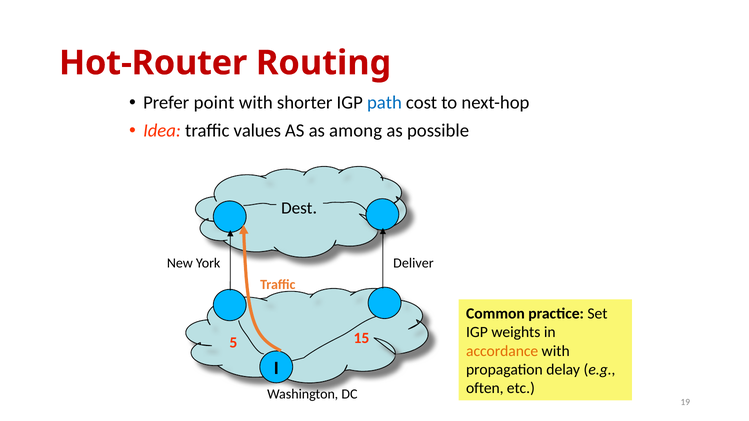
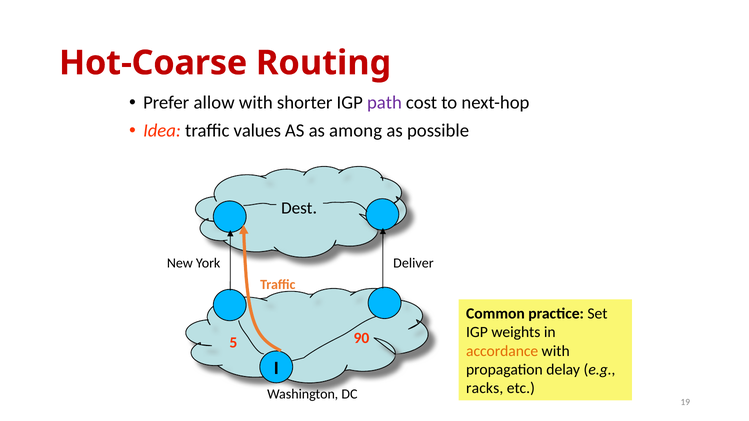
Hot-Router: Hot-Router -> Hot-Coarse
point: point -> allow
path colour: blue -> purple
15: 15 -> 90
often: often -> racks
